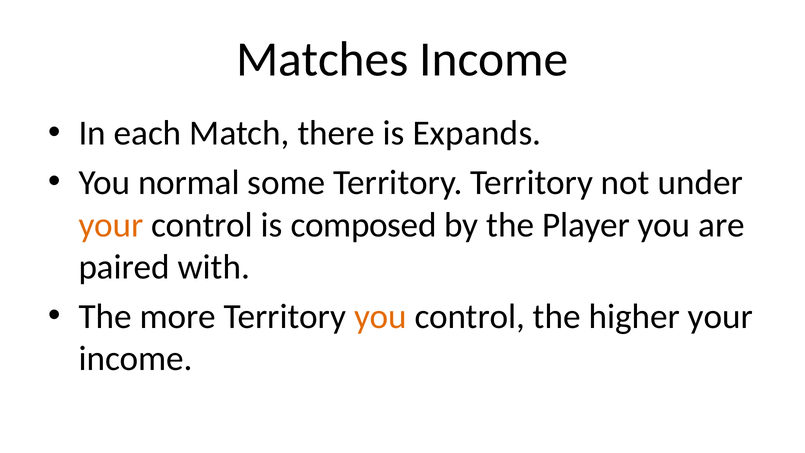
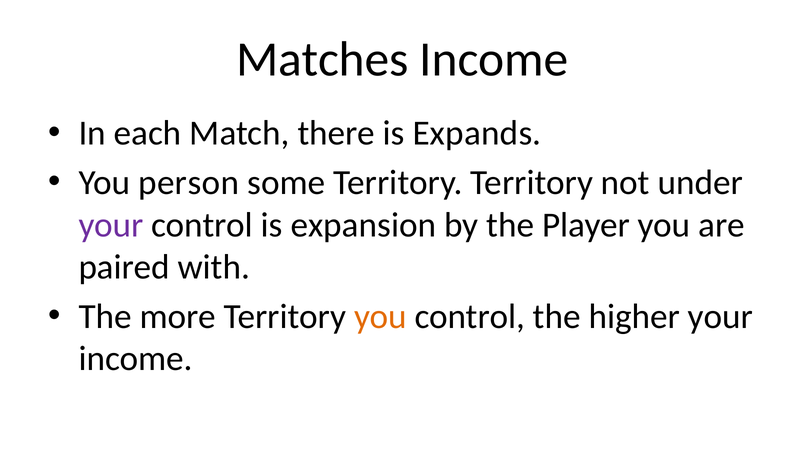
normal: normal -> person
your at (111, 225) colour: orange -> purple
composed: composed -> expansion
